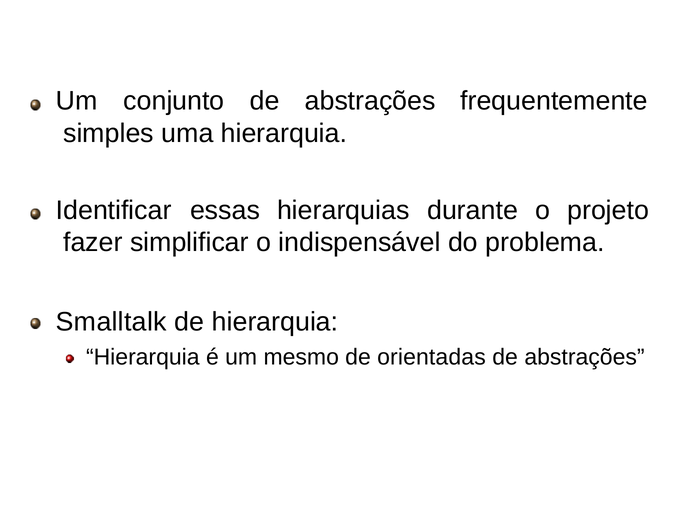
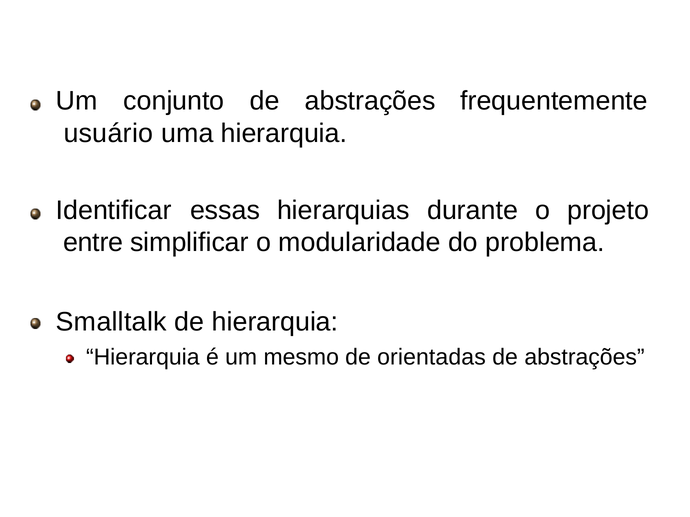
simples: simples -> usuário
fazer: fazer -> entre
indispensável: indispensável -> modularidade
